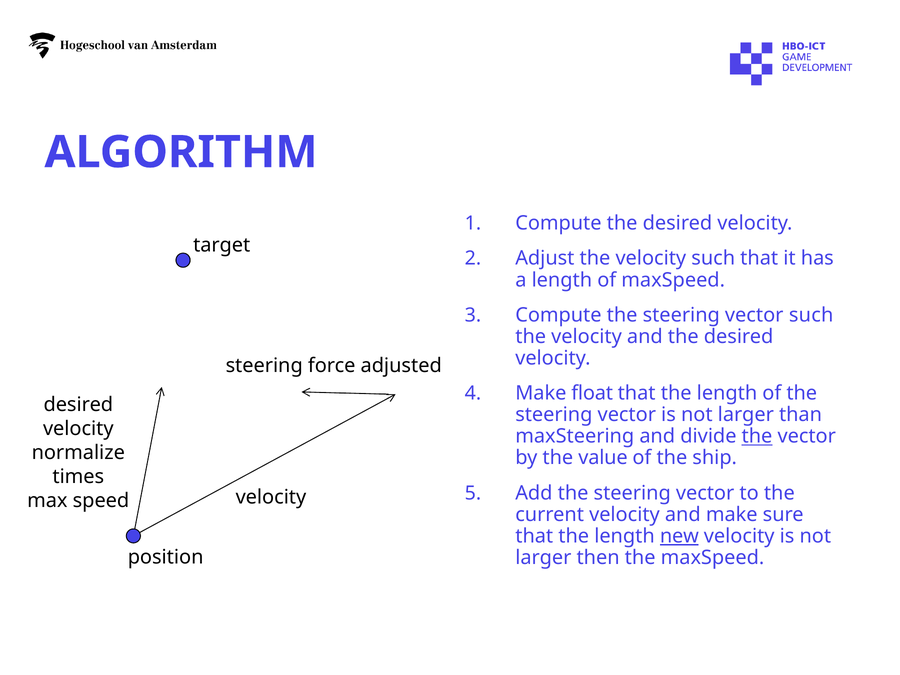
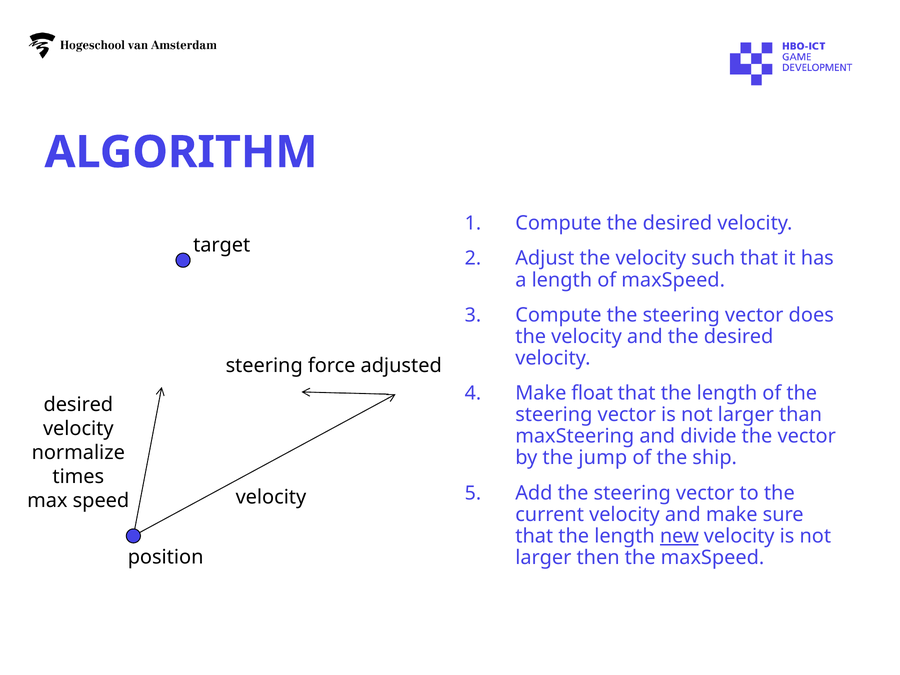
vector such: such -> does
the at (757, 436) underline: present -> none
value: value -> jump
